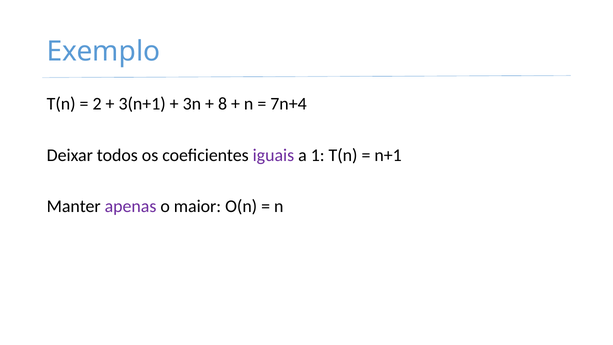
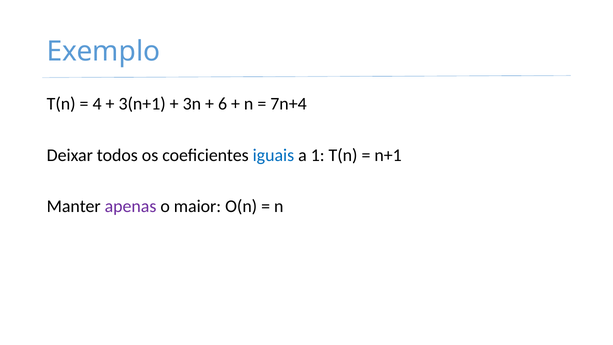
2: 2 -> 4
8: 8 -> 6
iguais colour: purple -> blue
